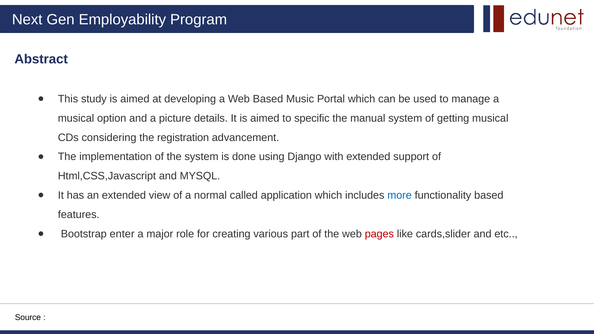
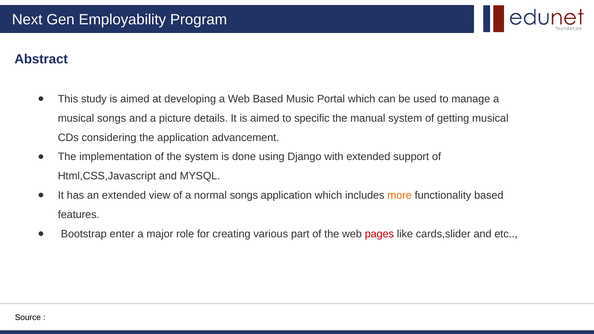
musical option: option -> songs
the registration: registration -> application
normal called: called -> songs
more colour: blue -> orange
